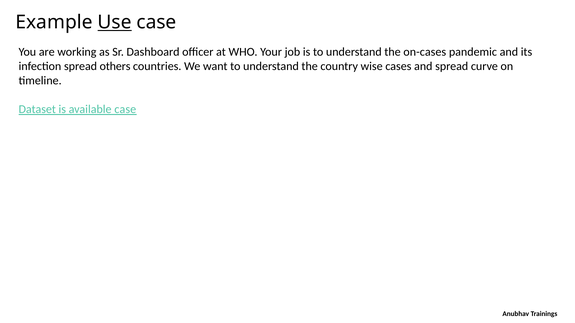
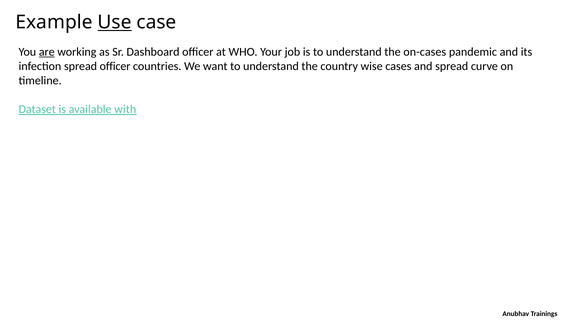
are underline: none -> present
spread others: others -> officer
available case: case -> with
